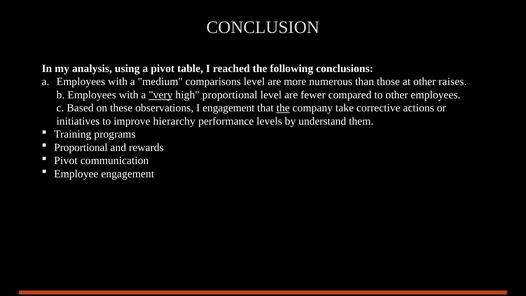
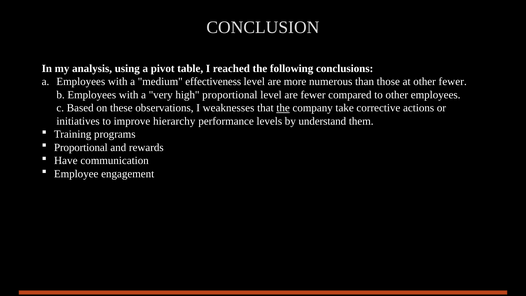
comparisons: comparisons -> effectiveness
other raises: raises -> fewer
very underline: present -> none
I engagement: engagement -> weaknesses
Pivot at (66, 161): Pivot -> Have
